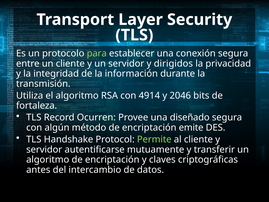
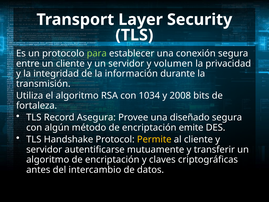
dirigidos: dirigidos -> volumen
4914: 4914 -> 1034
2046: 2046 -> 2008
Ocurren: Ocurren -> Asegura
Permite colour: light green -> yellow
